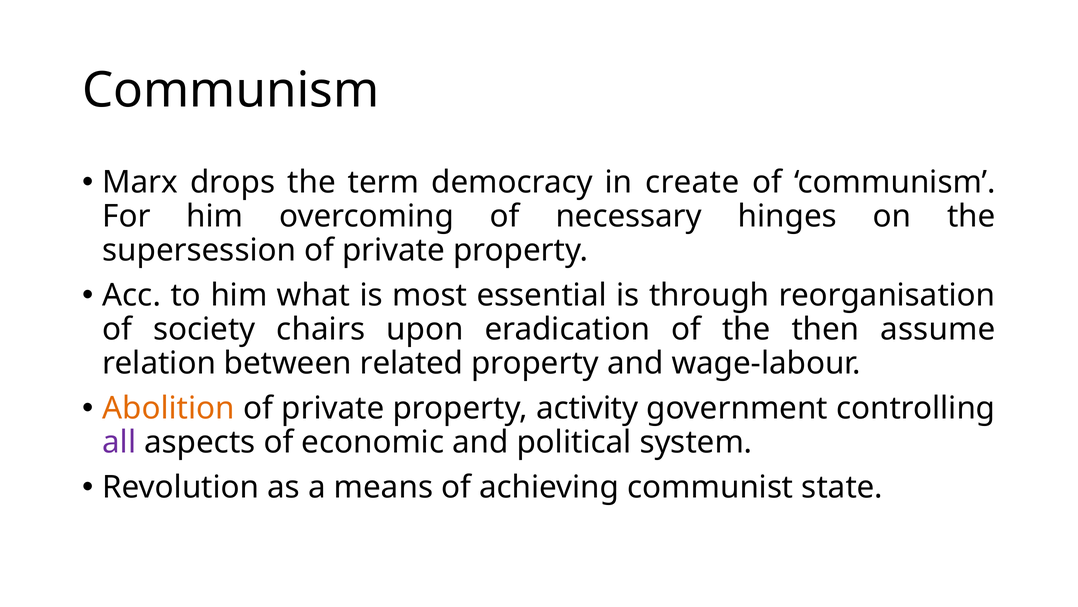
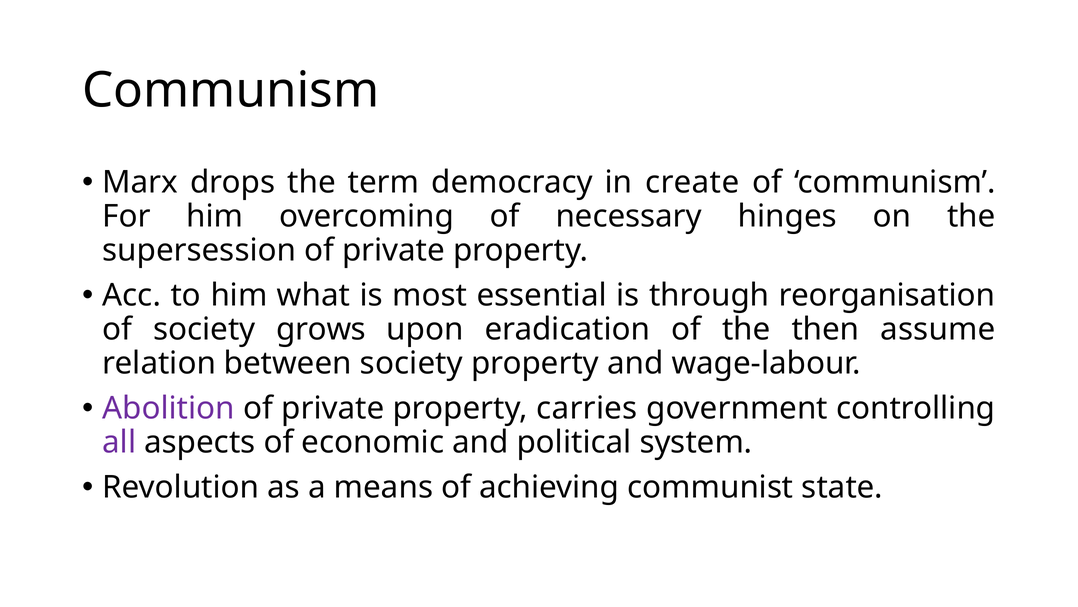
chairs: chairs -> grows
between related: related -> society
Abolition colour: orange -> purple
activity: activity -> carries
